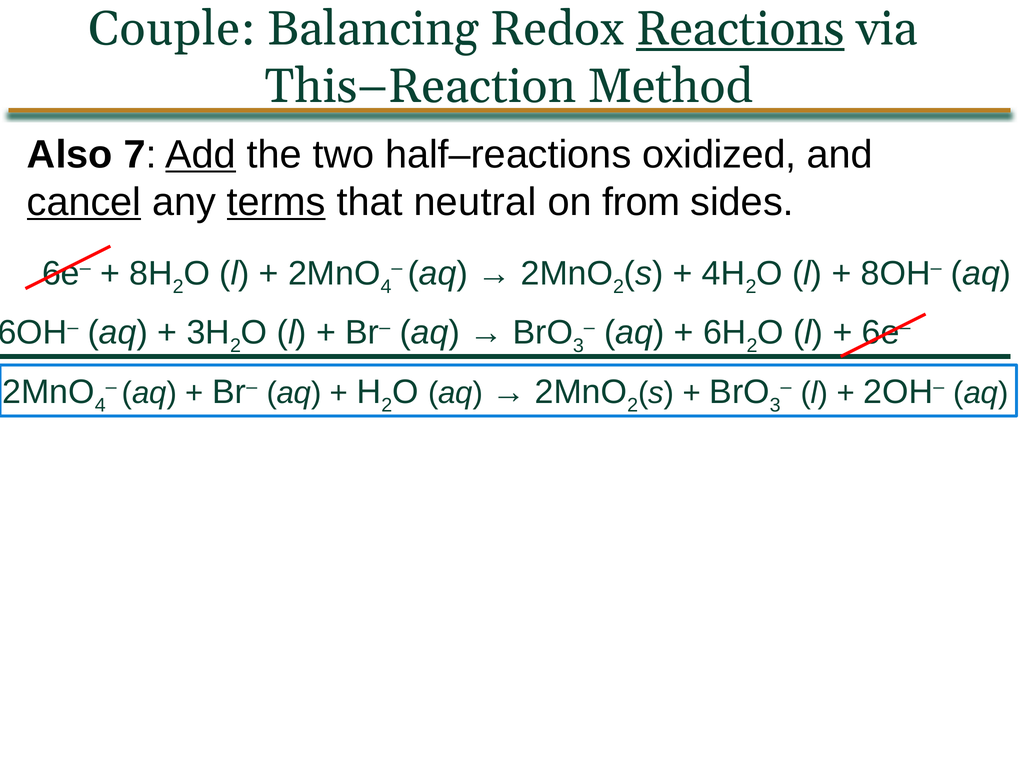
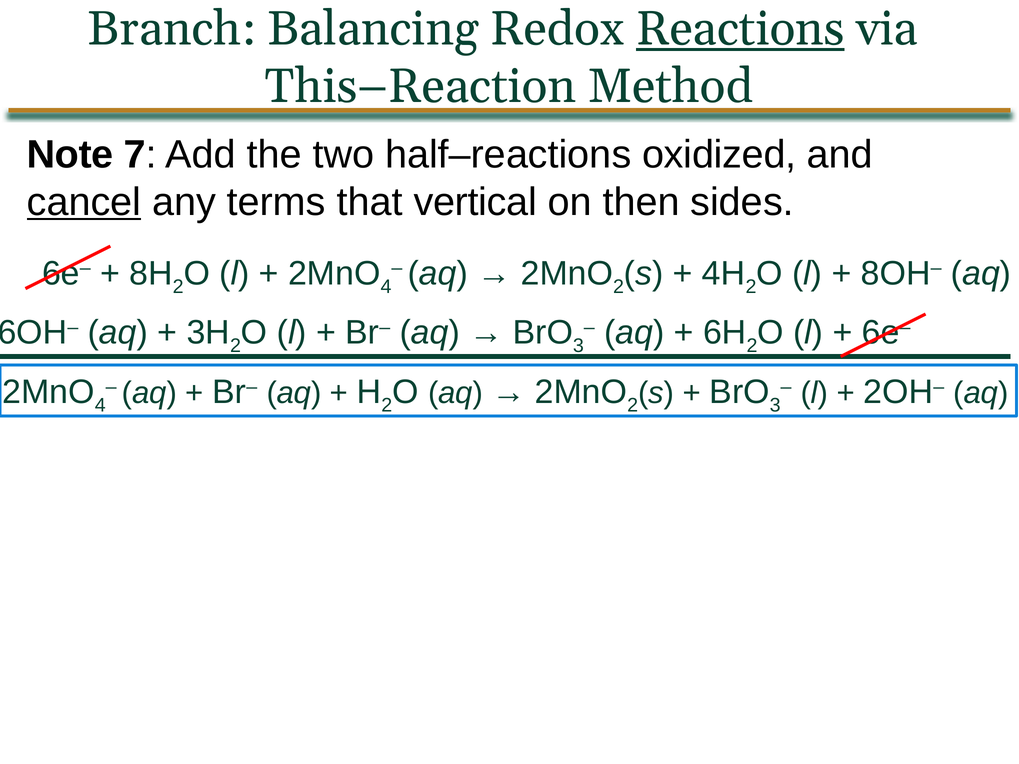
Couple: Couple -> Branch
Also: Also -> Note
Add underline: present -> none
terms underline: present -> none
neutral: neutral -> vertical
from: from -> then
